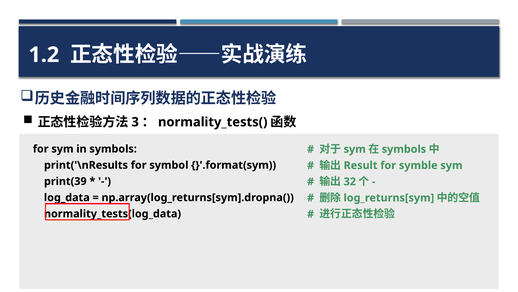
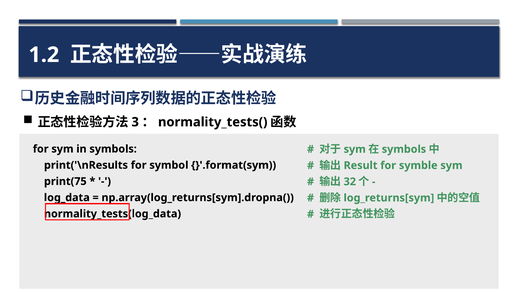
print(39: print(39 -> print(75
